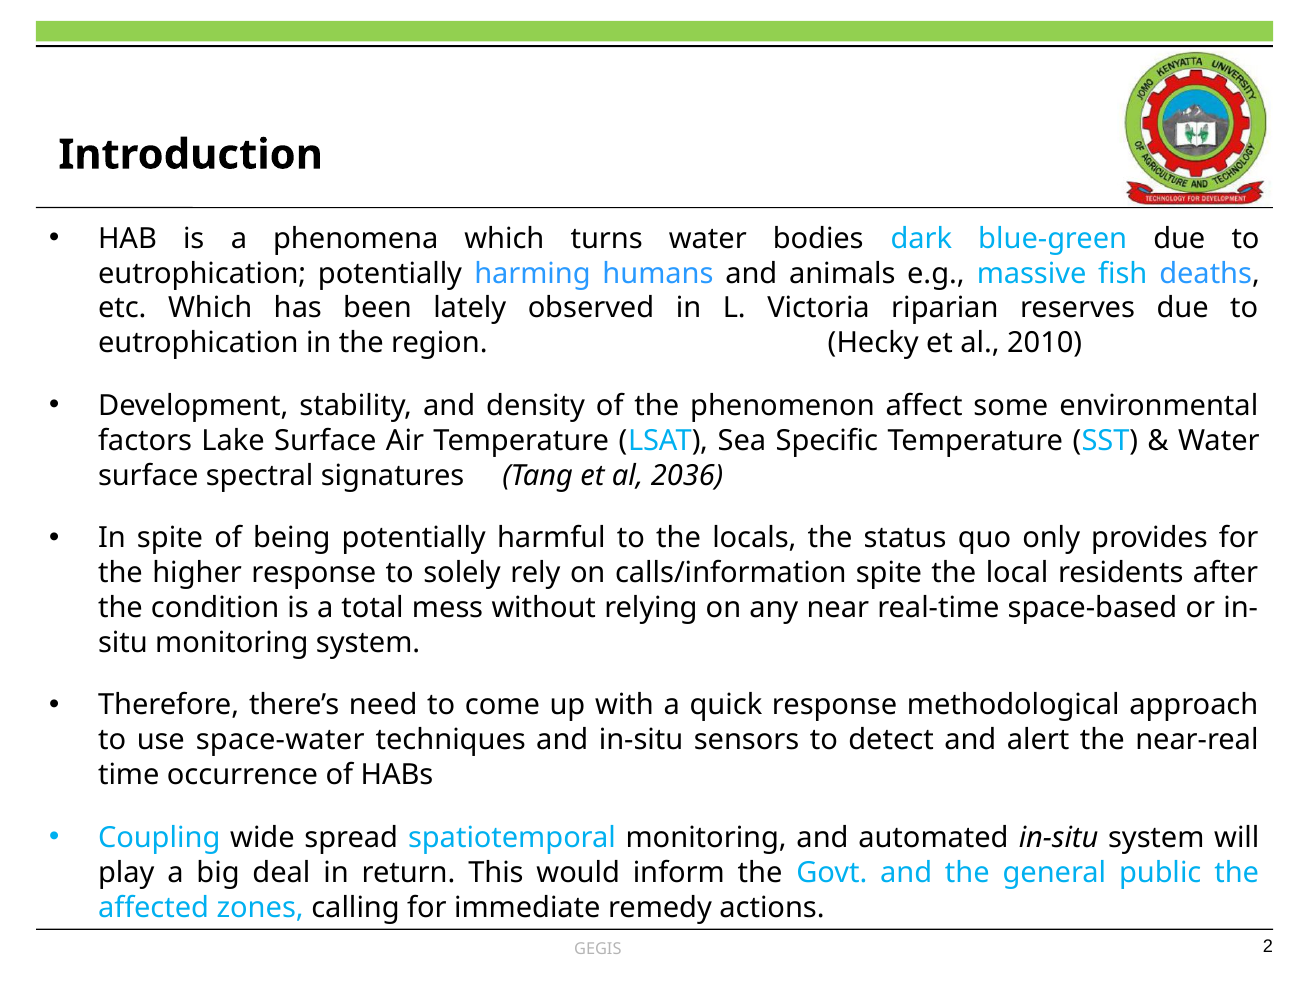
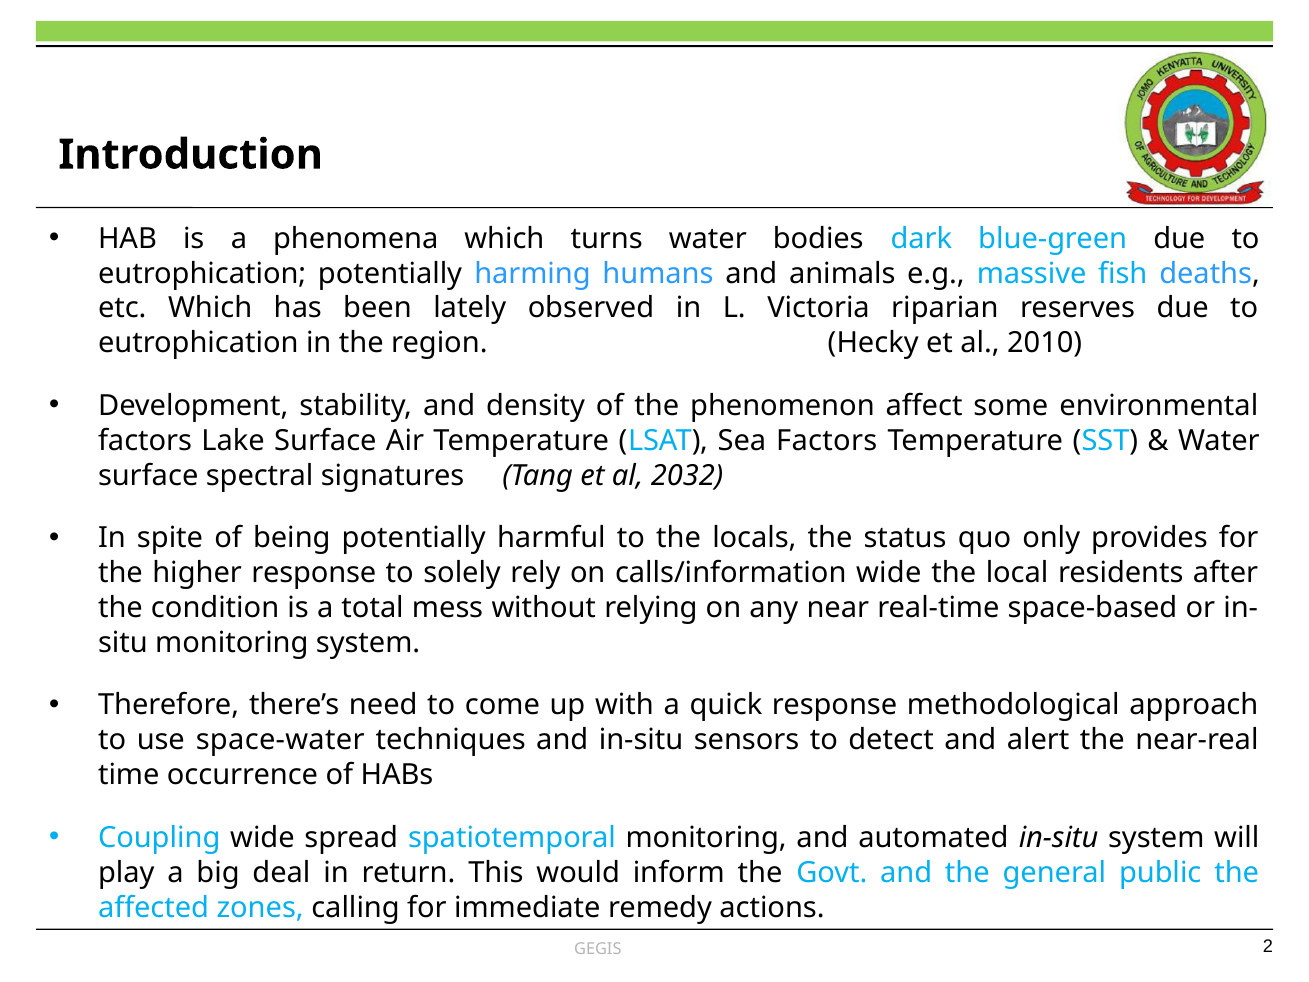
Sea Specific: Specific -> Factors
2036: 2036 -> 2032
calls/information spite: spite -> wide
